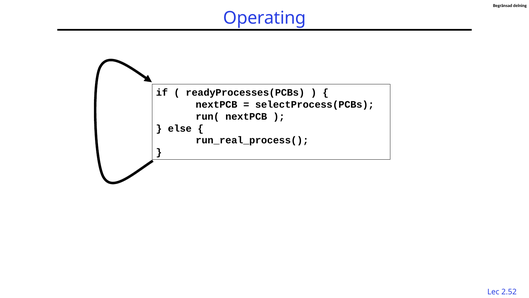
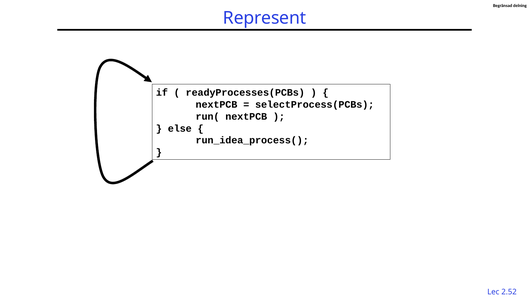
Operating: Operating -> Represent
run_real_process(: run_real_process( -> run_idea_process(
